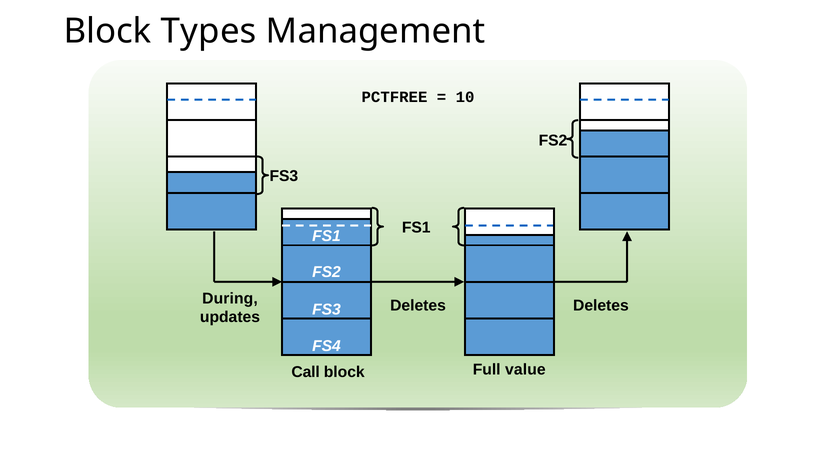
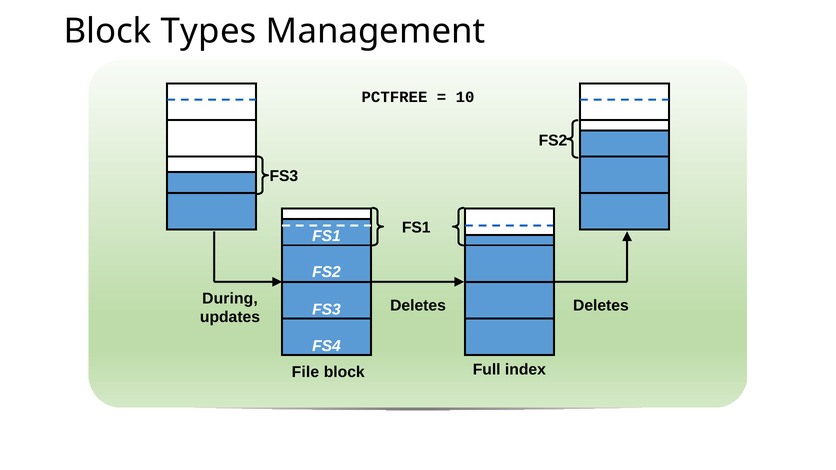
value: value -> index
Call: Call -> File
